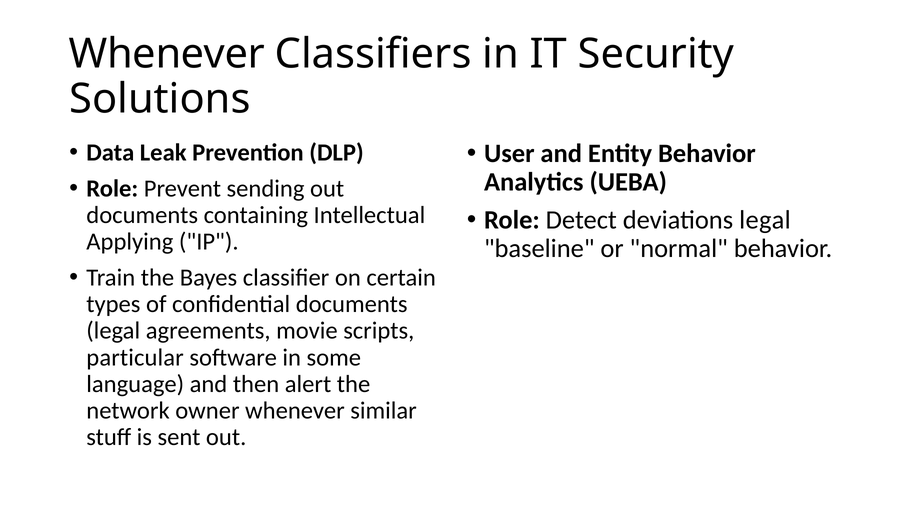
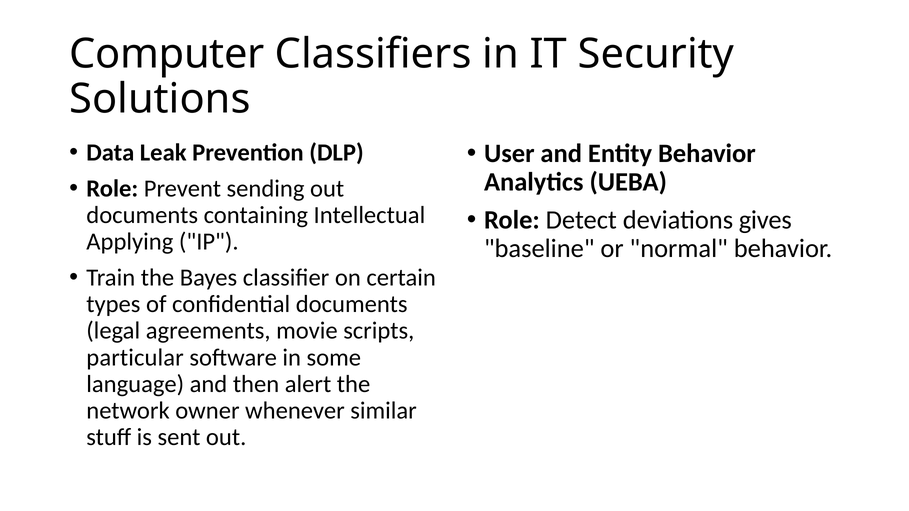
Whenever at (167, 54): Whenever -> Computer
deviations legal: legal -> gives
